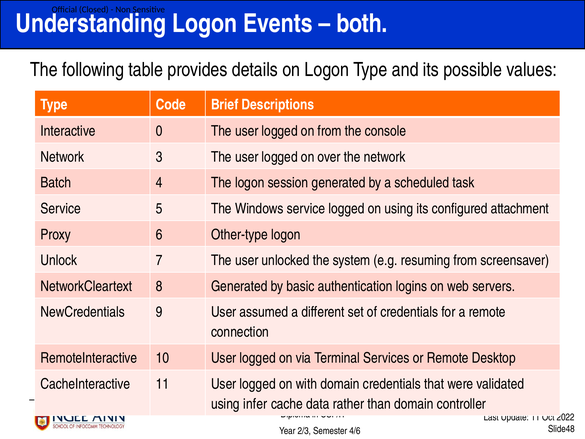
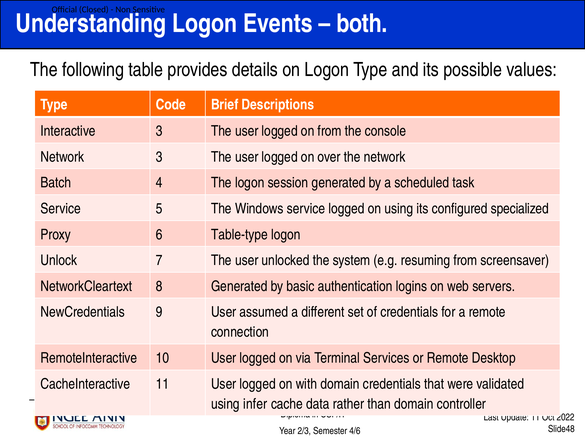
Interactive 0: 0 -> 3
attachment: attachment -> specialized
Other-type: Other-type -> Table-type
